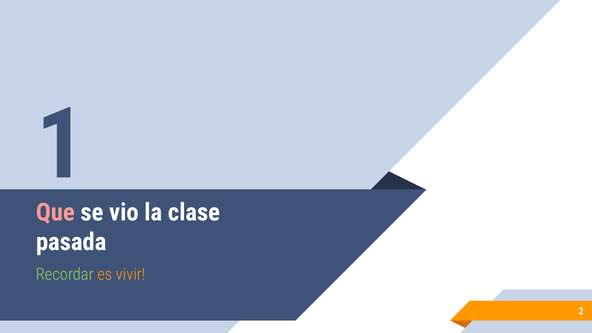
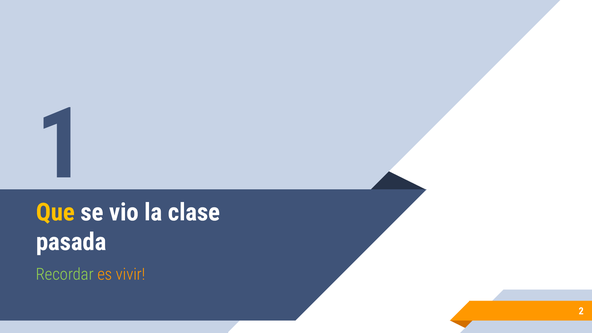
Que colour: pink -> yellow
